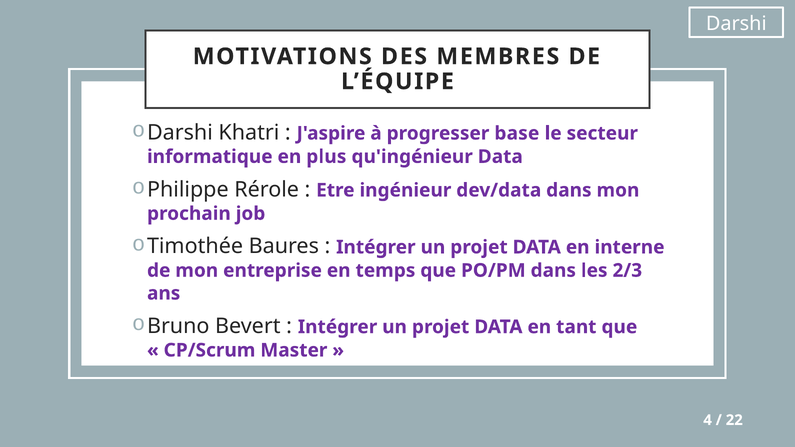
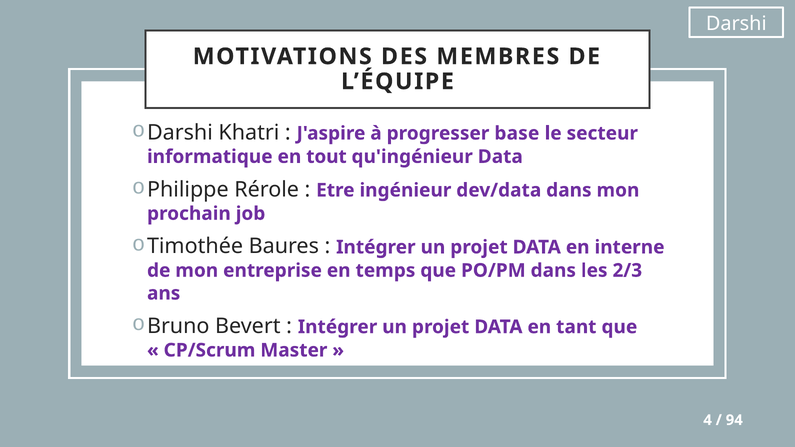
plus: plus -> tout
22: 22 -> 94
